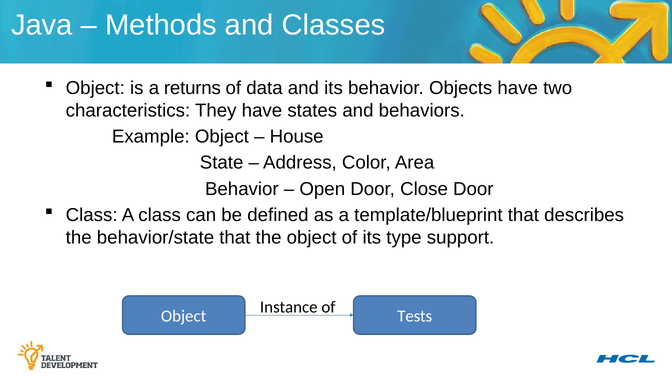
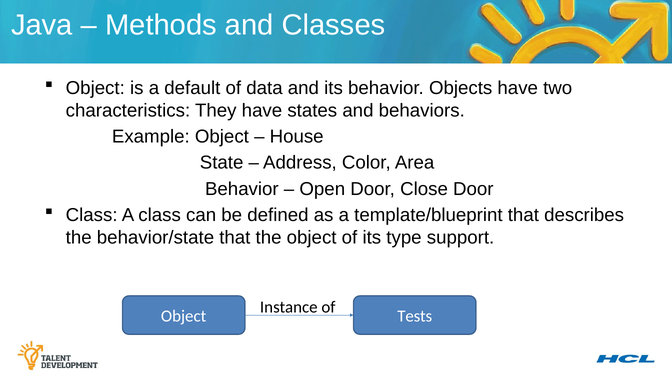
returns: returns -> default
